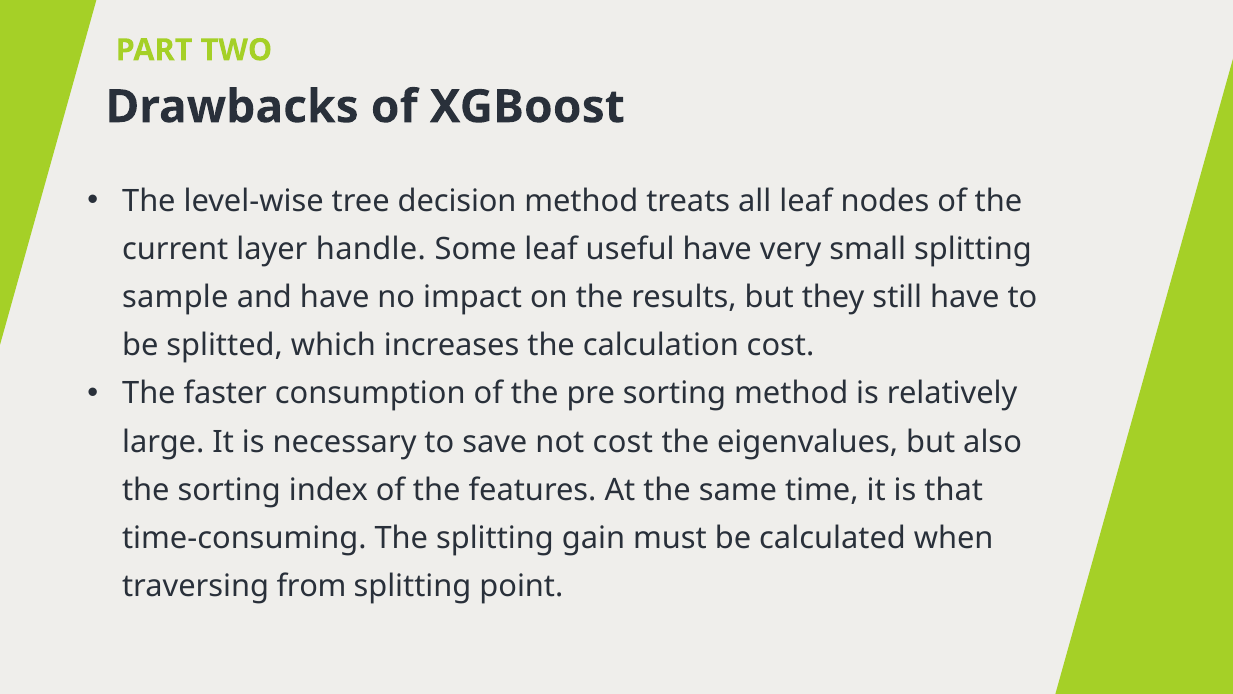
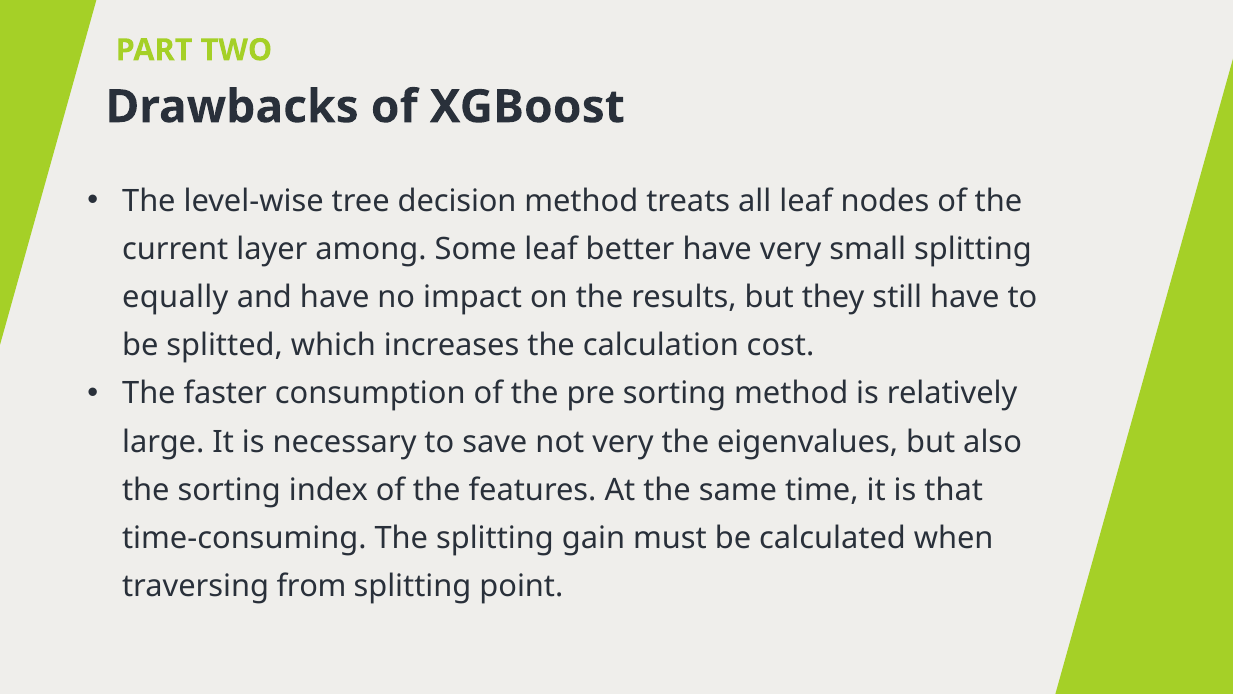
handle: handle -> among
useful: useful -> better
sample: sample -> equally
not cost: cost -> very
